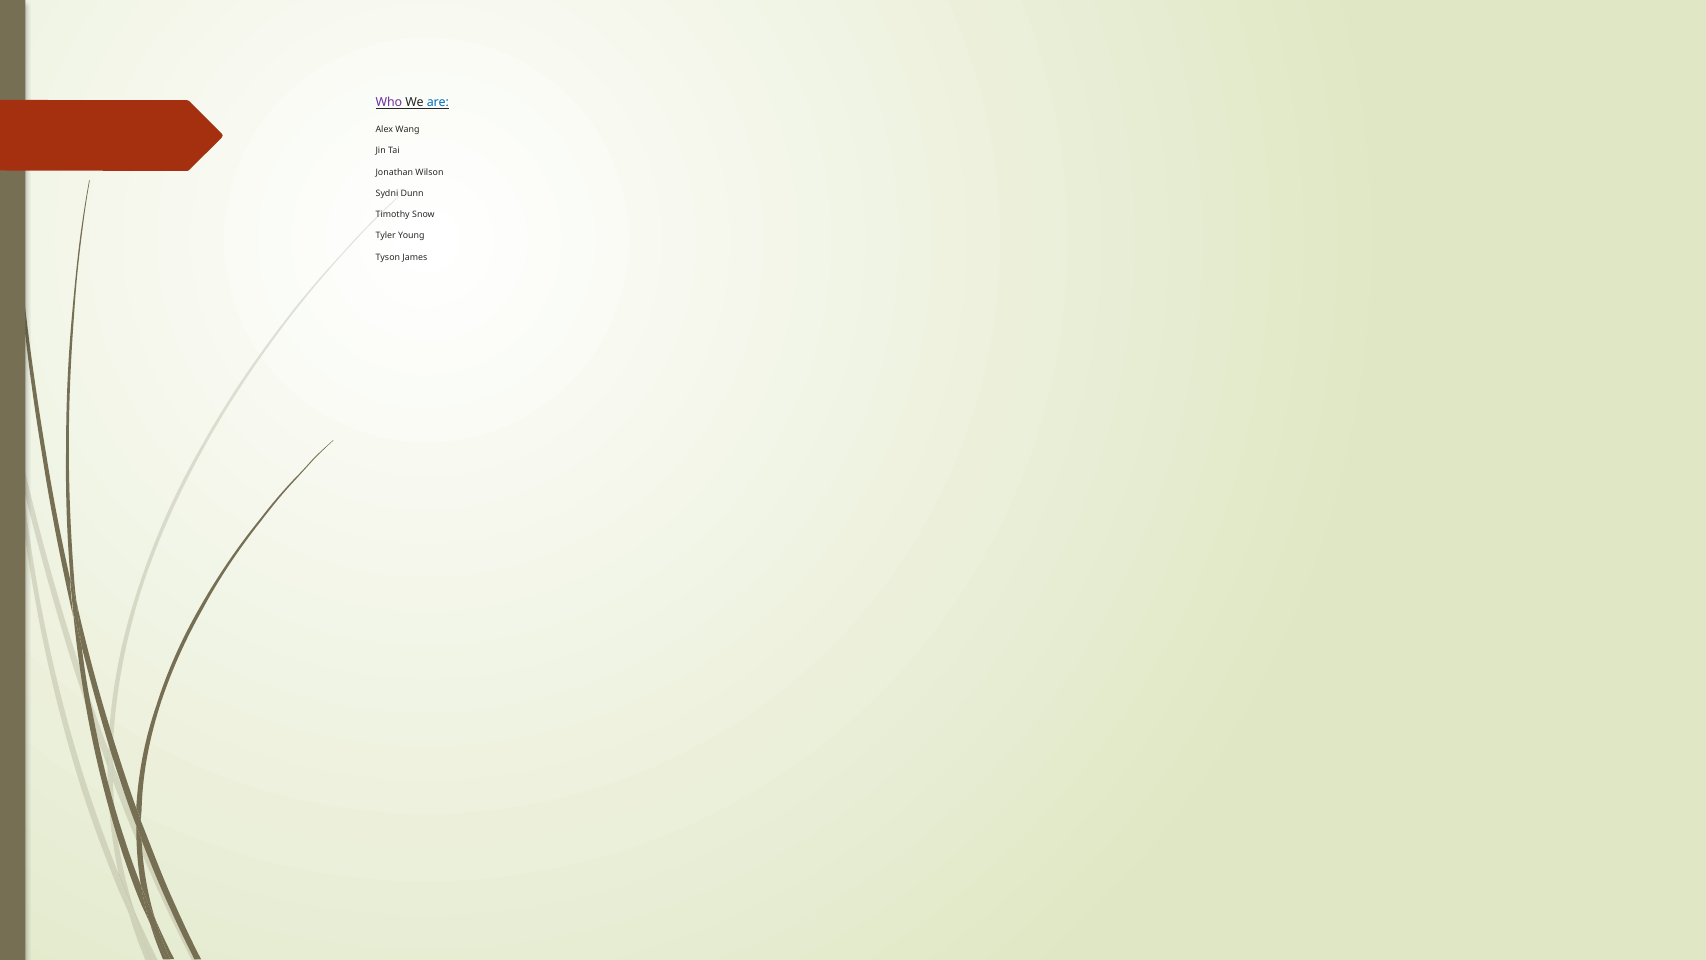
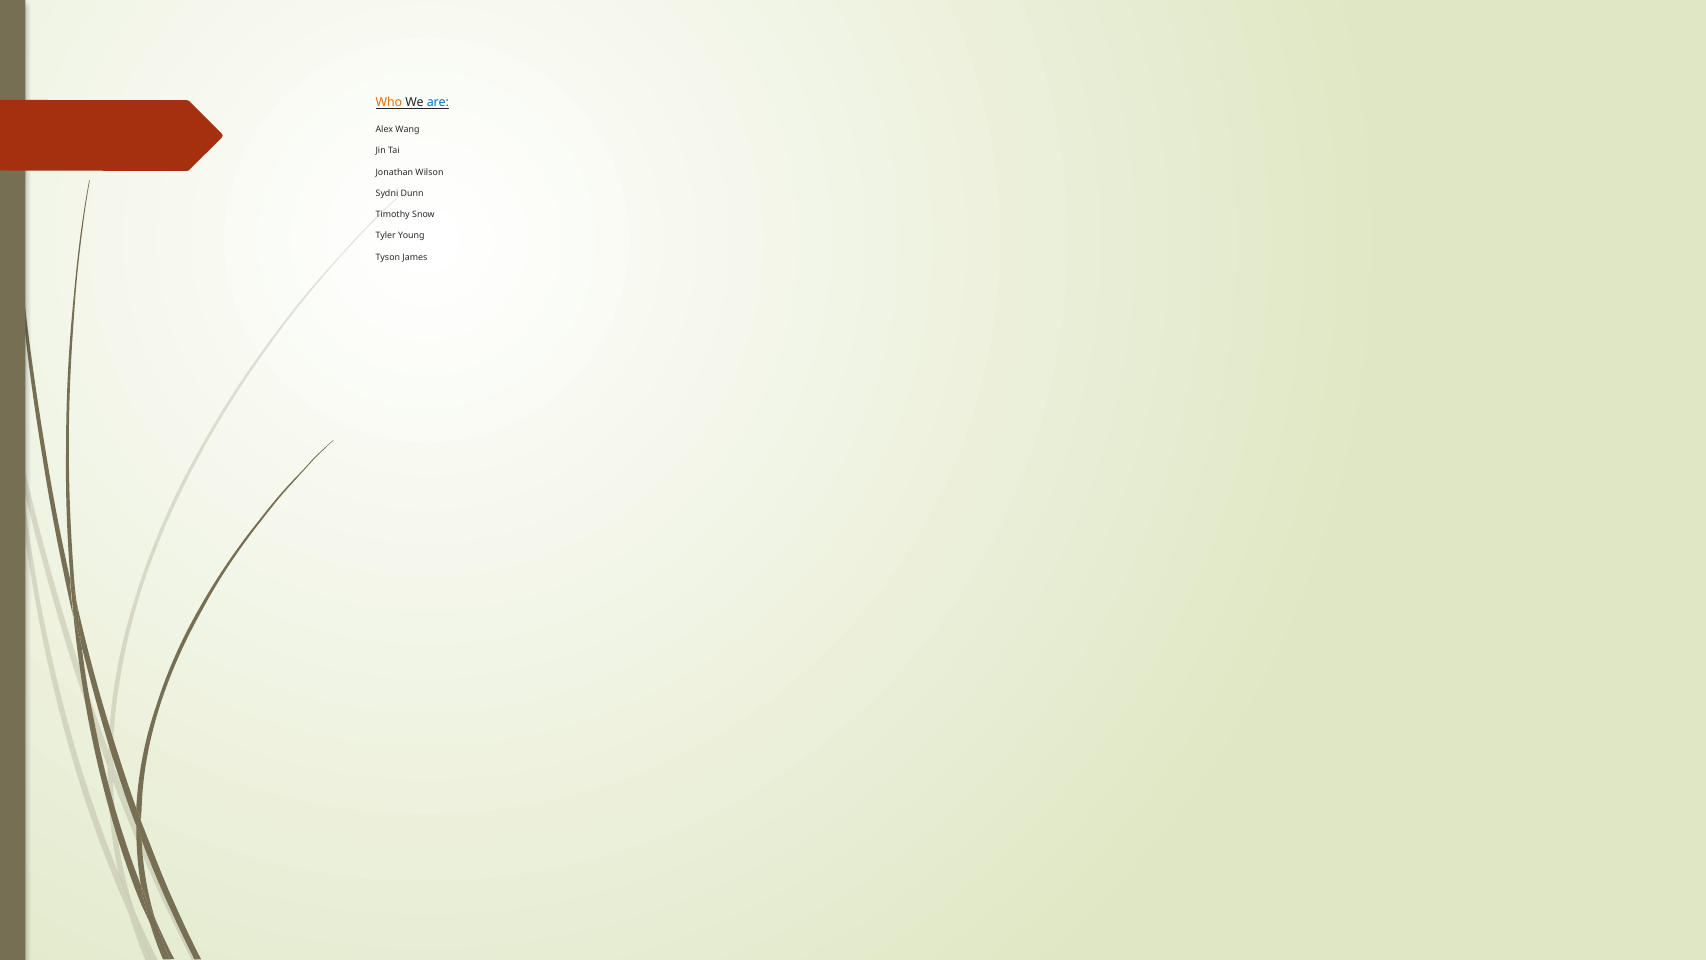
Who colour: purple -> orange
